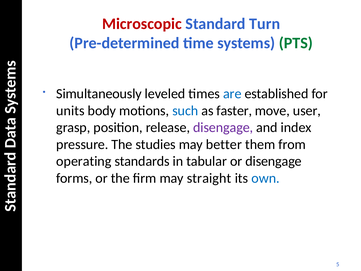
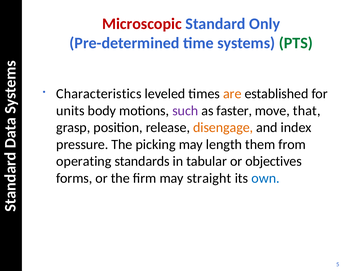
Turn: Turn -> Only
Simultaneously: Simultaneously -> Characteristics
are colour: blue -> orange
such colour: blue -> purple
user: user -> that
disengage at (223, 127) colour: purple -> orange
studies: studies -> picking
better: better -> length
or disengage: disengage -> objectives
